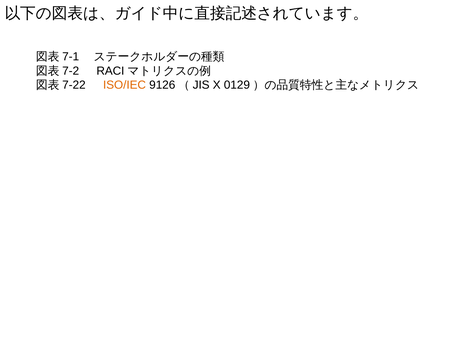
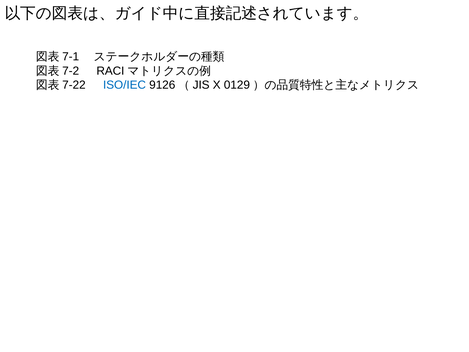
ISO/IEC colour: orange -> blue
